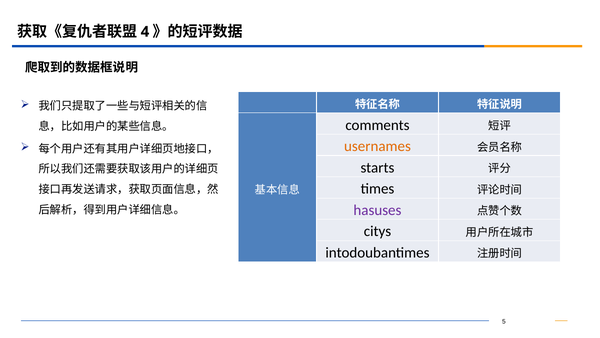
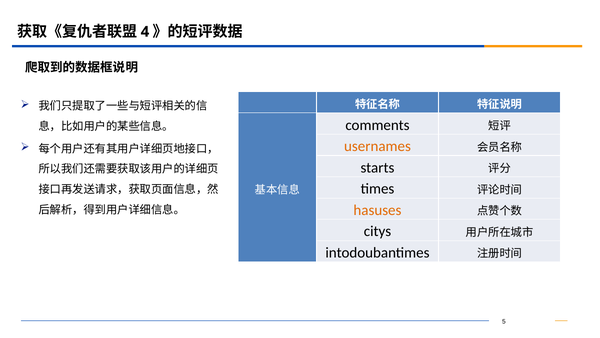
hasuses colour: purple -> orange
